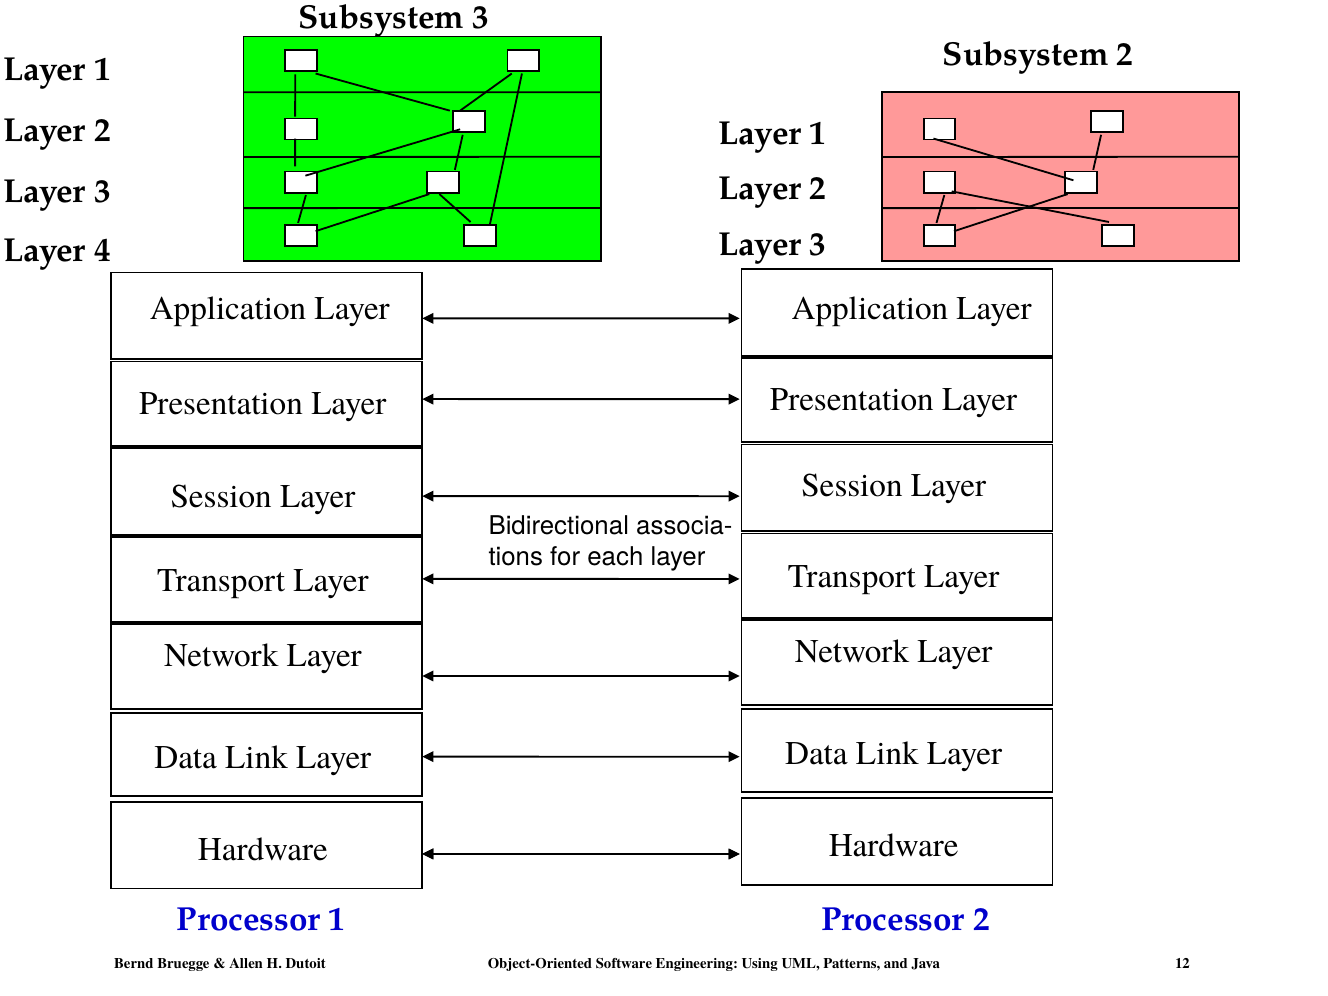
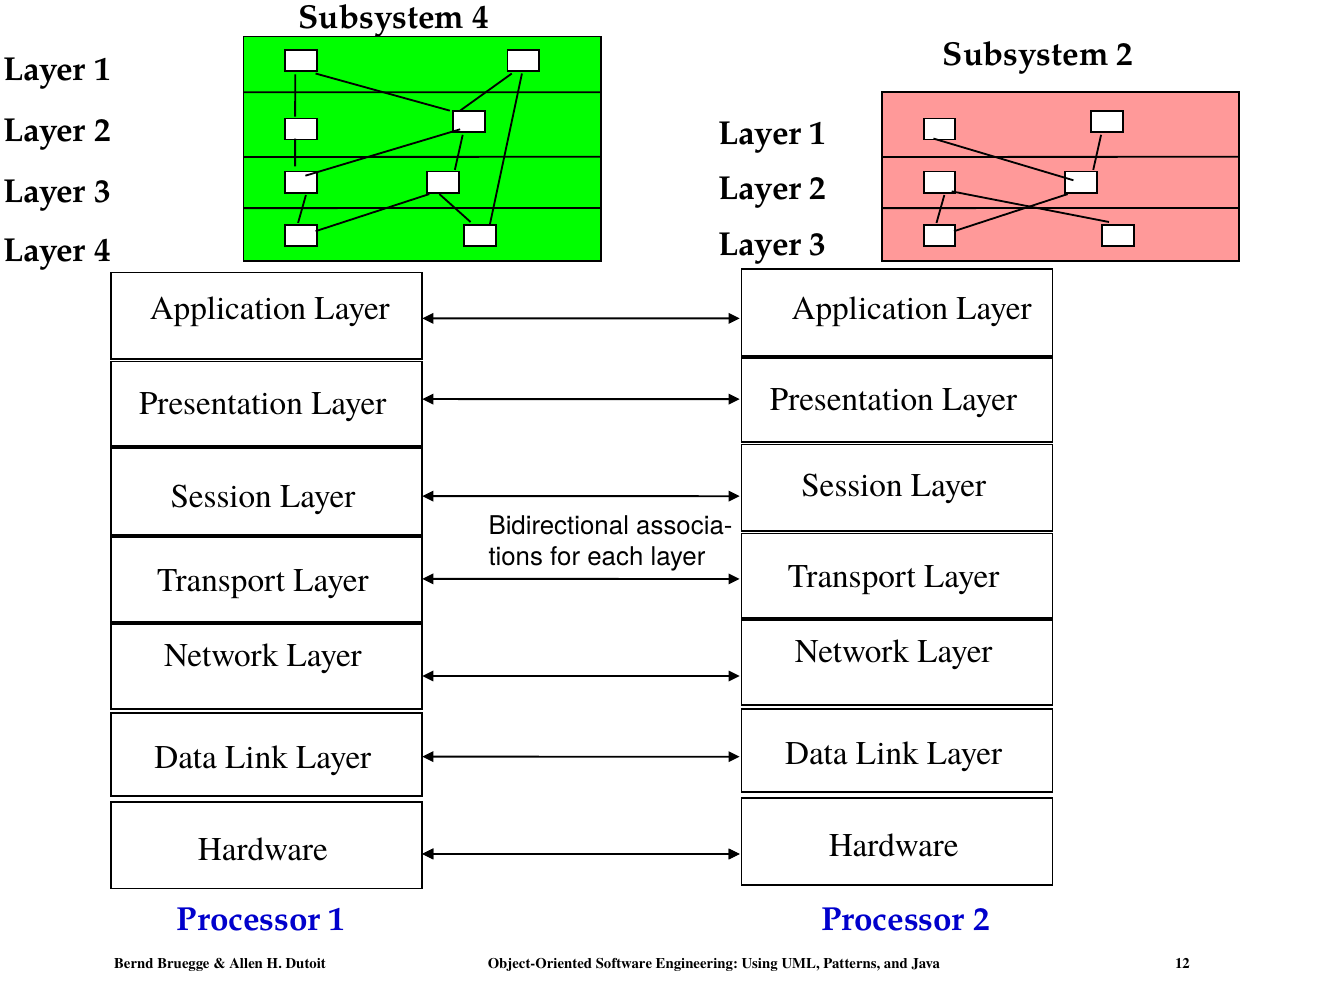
Subsystem 3: 3 -> 4
